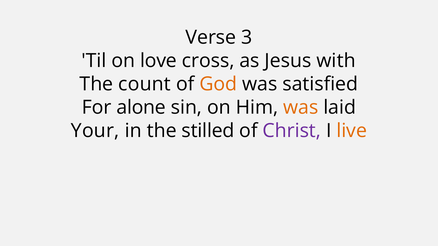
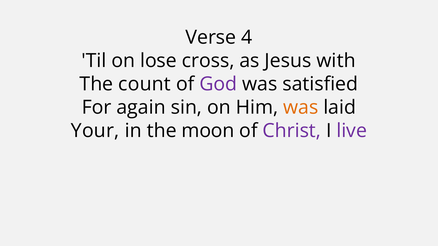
3: 3 -> 4
love: love -> lose
God colour: orange -> purple
alone: alone -> again
stilled: stilled -> moon
live colour: orange -> purple
